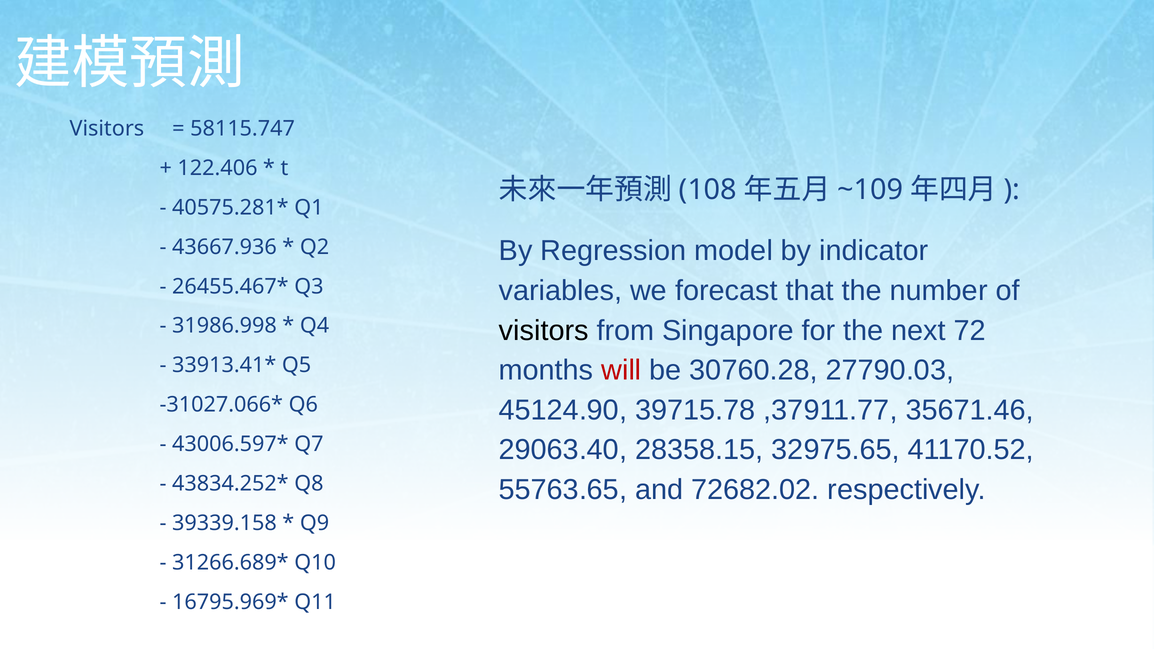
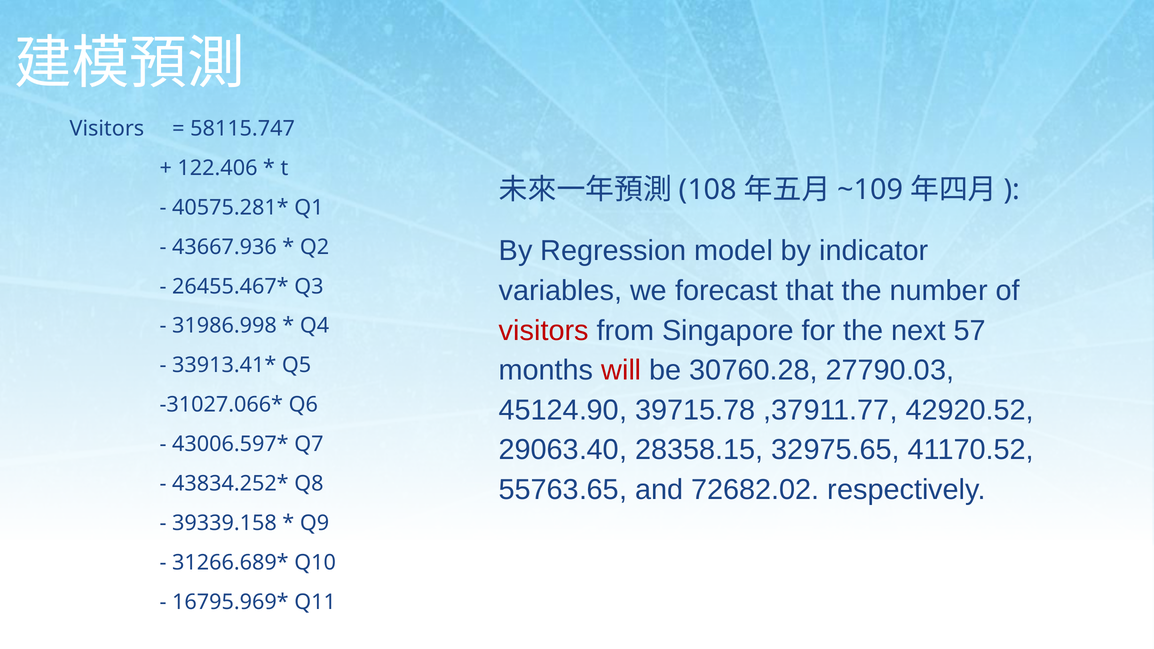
visitors at (544, 331) colour: black -> red
72: 72 -> 57
35671.46: 35671.46 -> 42920.52
